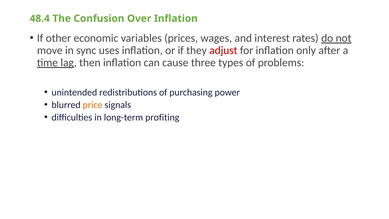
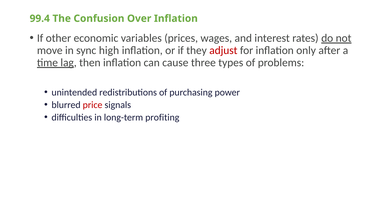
48.4: 48.4 -> 99.4
uses: uses -> high
price colour: orange -> red
